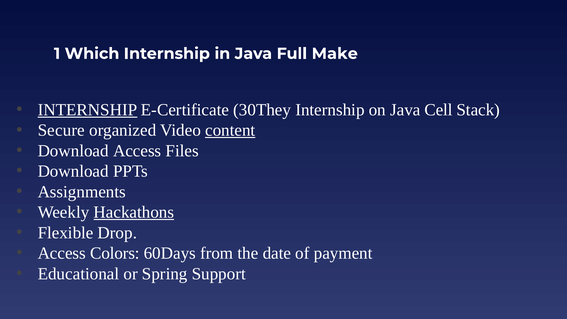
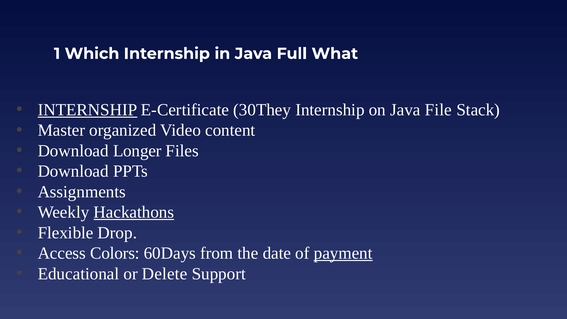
Make: Make -> What
Cell: Cell -> File
Secure: Secure -> Master
content underline: present -> none
Download Access: Access -> Longer
payment underline: none -> present
Spring: Spring -> Delete
